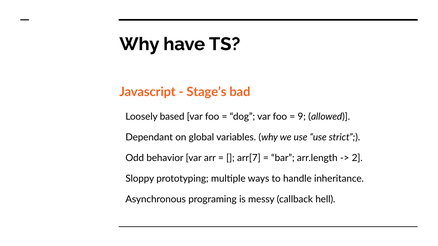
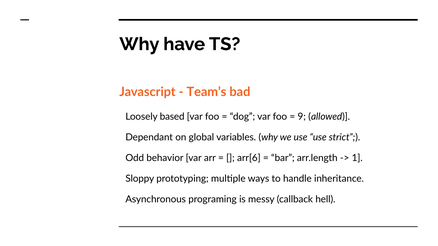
Stage’s: Stage’s -> Team’s
arr[7: arr[7 -> arr[6
2: 2 -> 1
